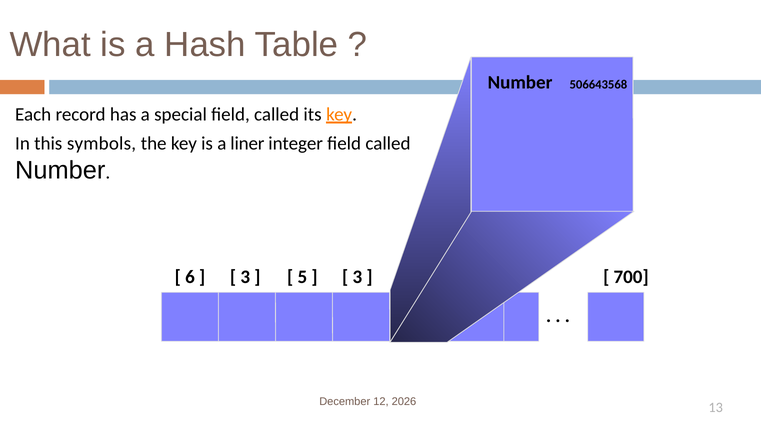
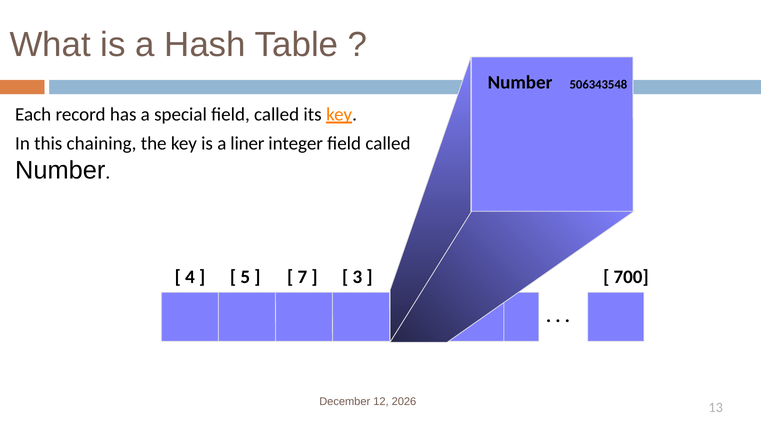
506643568: 506643568 -> 506343548
symbols: symbols -> chaining
6 at (190, 277): 6 -> 4
3 at (245, 277): 3 -> 5
5 at (302, 277): 5 -> 7
